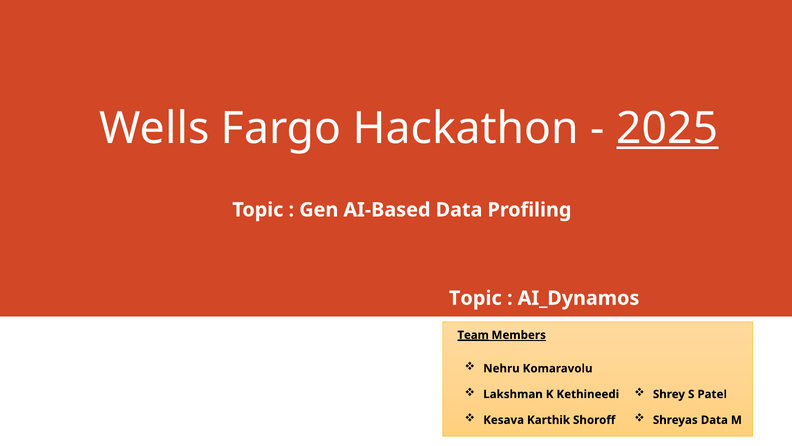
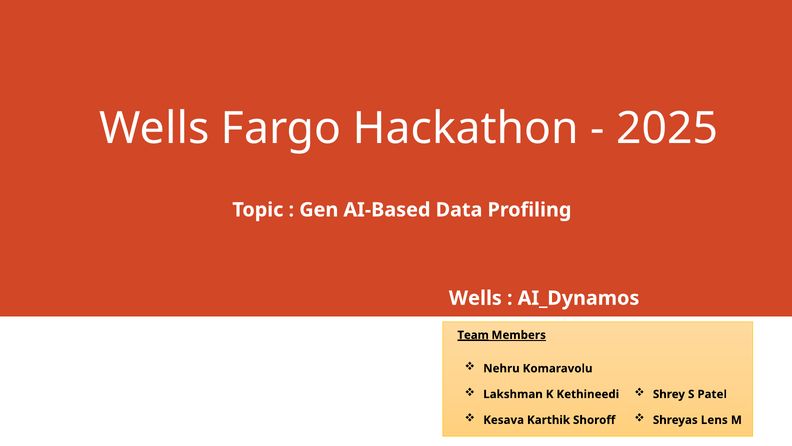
2025 underline: present -> none
Topic at (475, 298): Topic -> Wells
Shreyas Data: Data -> Lens
